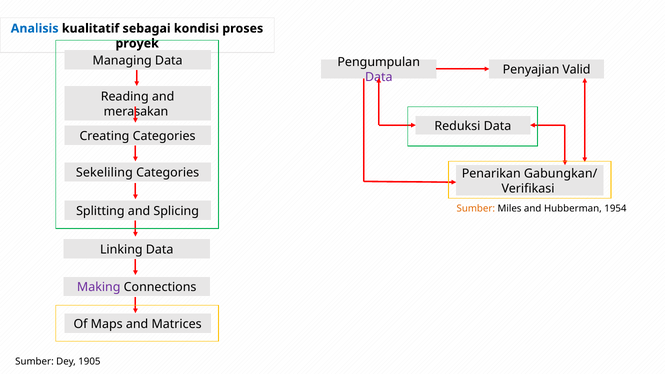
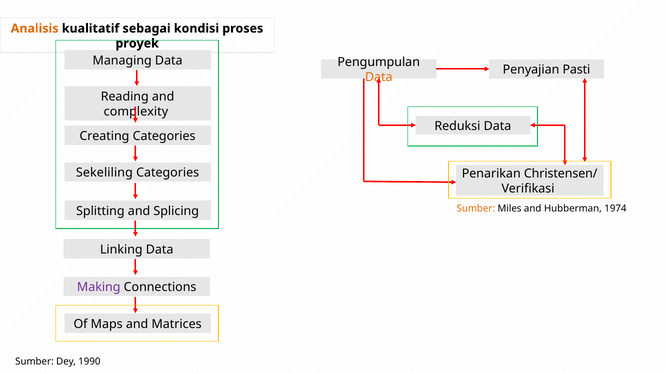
Analisis colour: blue -> orange
Valid: Valid -> Pasti
Data at (379, 77) colour: purple -> orange
merasakan: merasakan -> complexity
Gabungkan/: Gabungkan/ -> Christensen/
1954: 1954 -> 1974
1905: 1905 -> 1990
